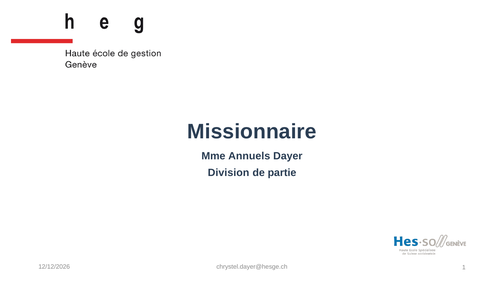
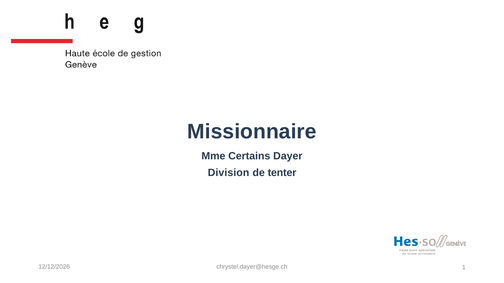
Annuels: Annuels -> Certains
partie: partie -> tenter
